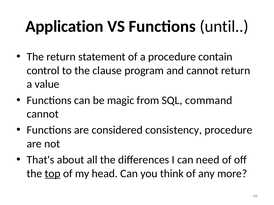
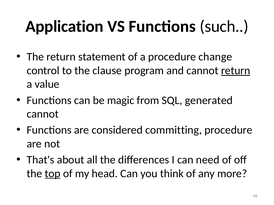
until: until -> such
contain: contain -> change
return at (236, 71) underline: none -> present
command: command -> generated
consistency: consistency -> committing
